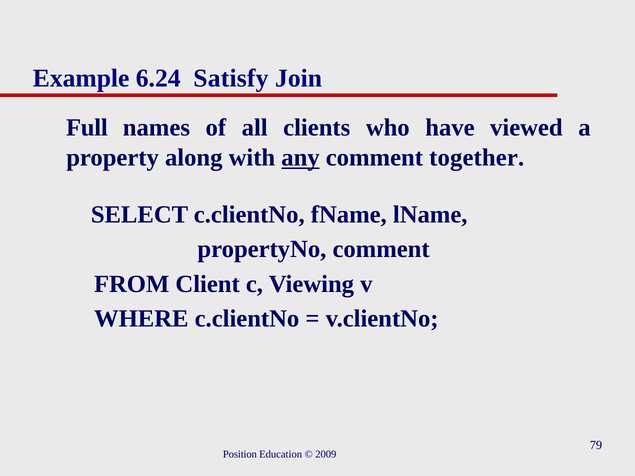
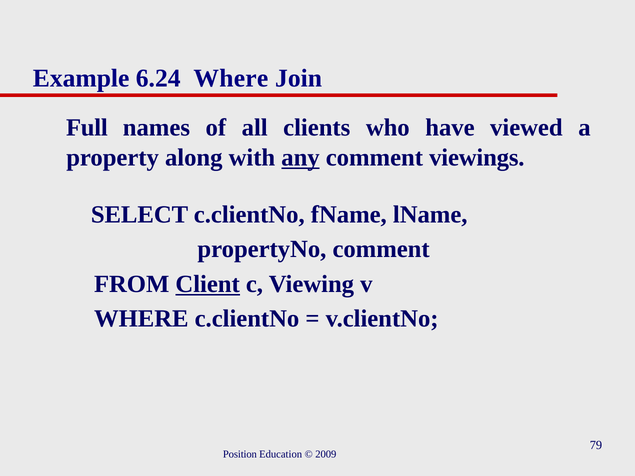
6.24 Satisfy: Satisfy -> Where
together: together -> viewings
Client underline: none -> present
